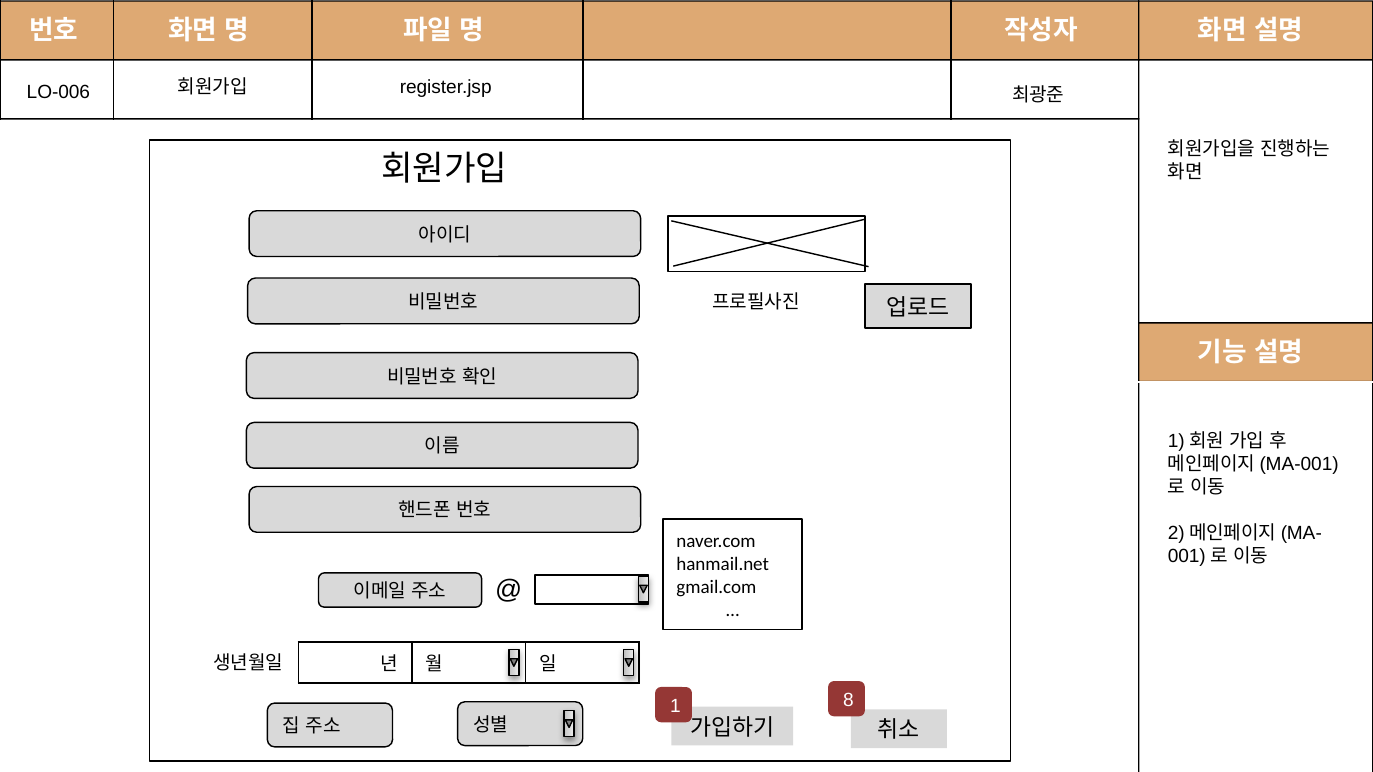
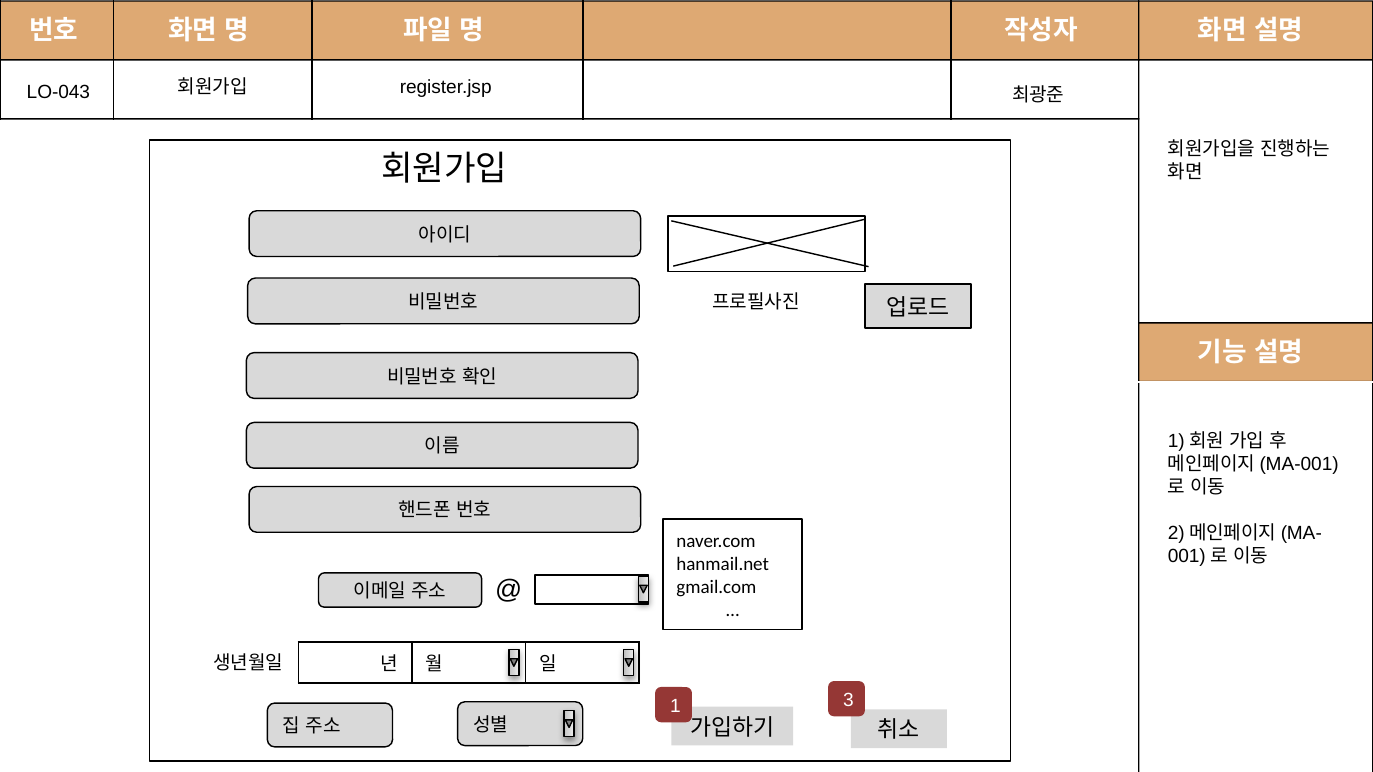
LO-006: LO-006 -> LO-043
8: 8 -> 3
